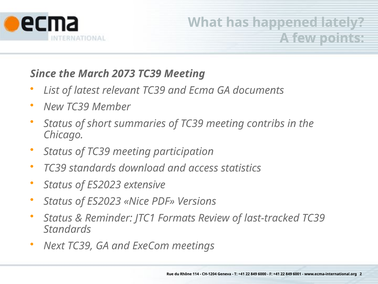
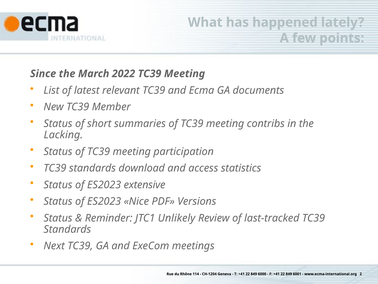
2073: 2073 -> 2022
Chicago: Chicago -> Lacking
Formats: Formats -> Unlikely
